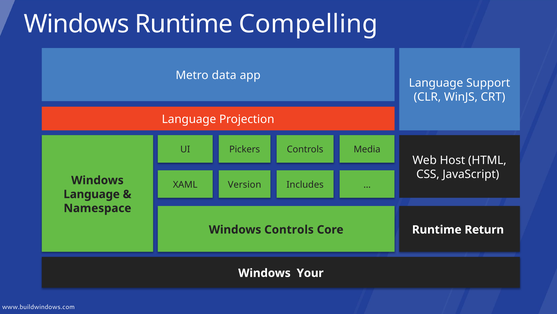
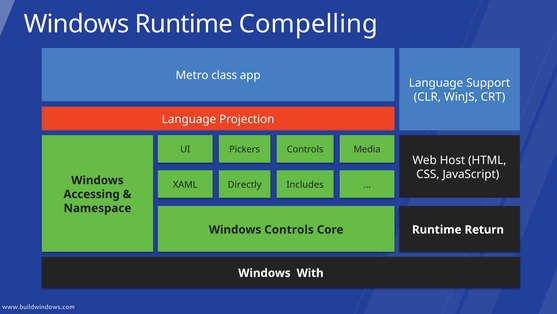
data: data -> class
Version: Version -> Directly
Language at (92, 194): Language -> Accessing
Your: Your -> With
